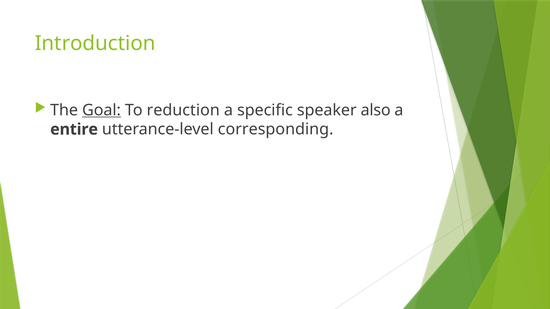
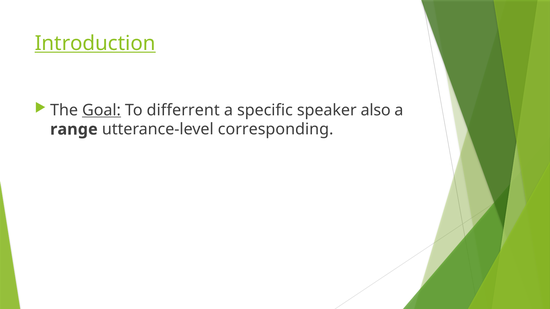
Introduction underline: none -> present
reduction: reduction -> differrent
entire: entire -> range
